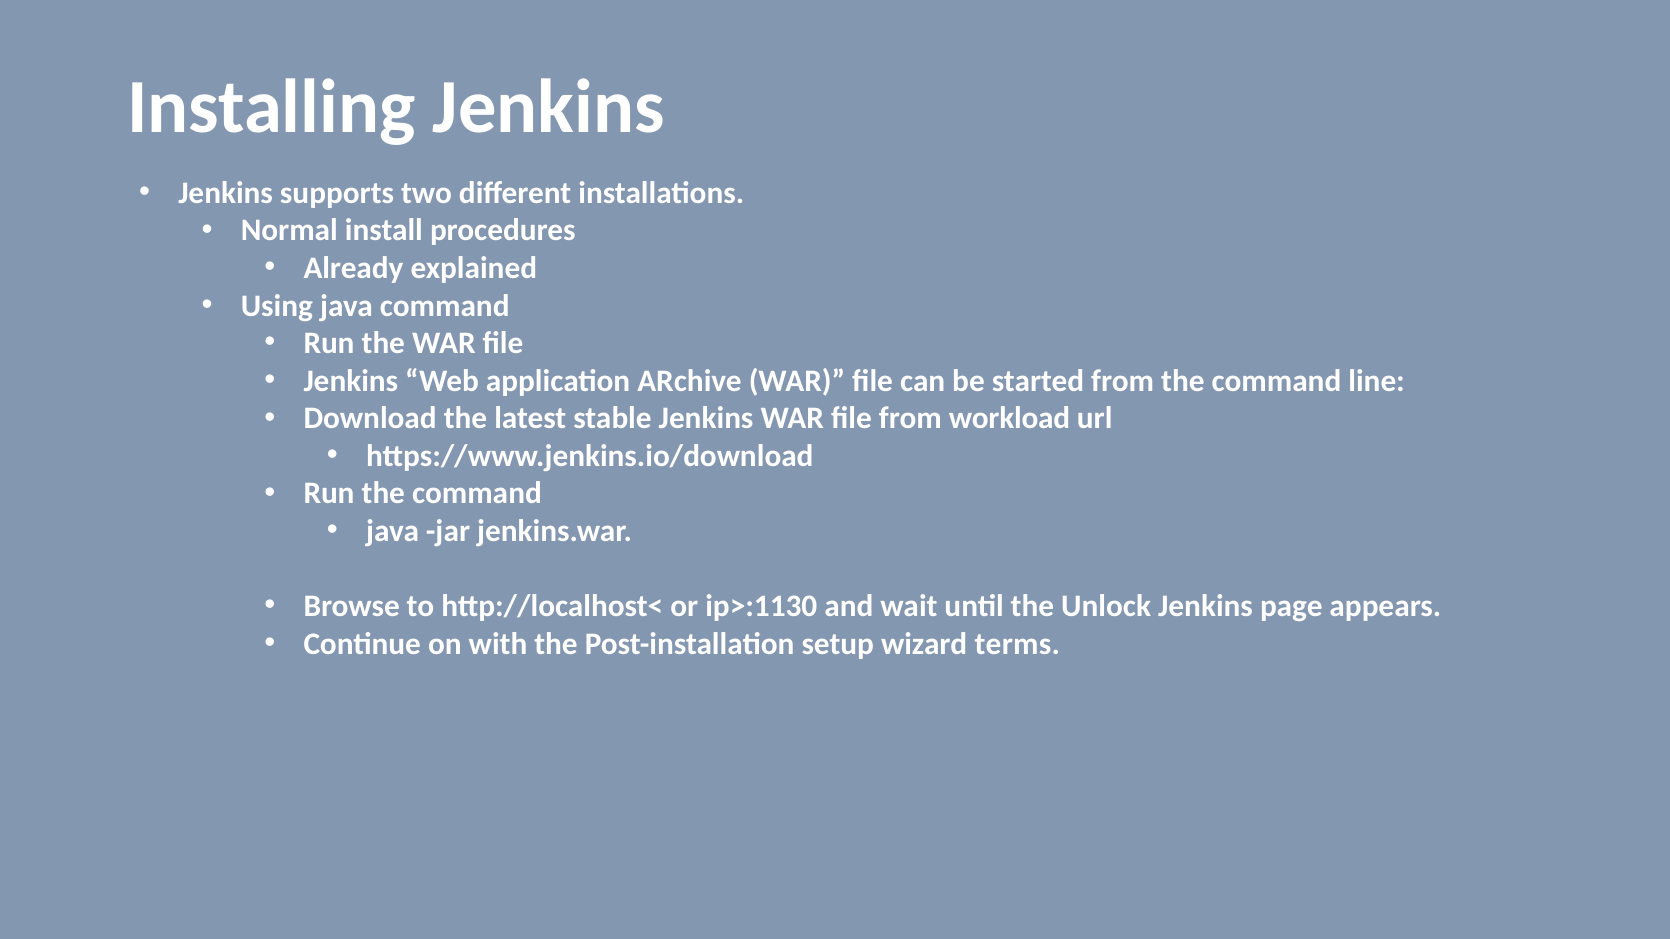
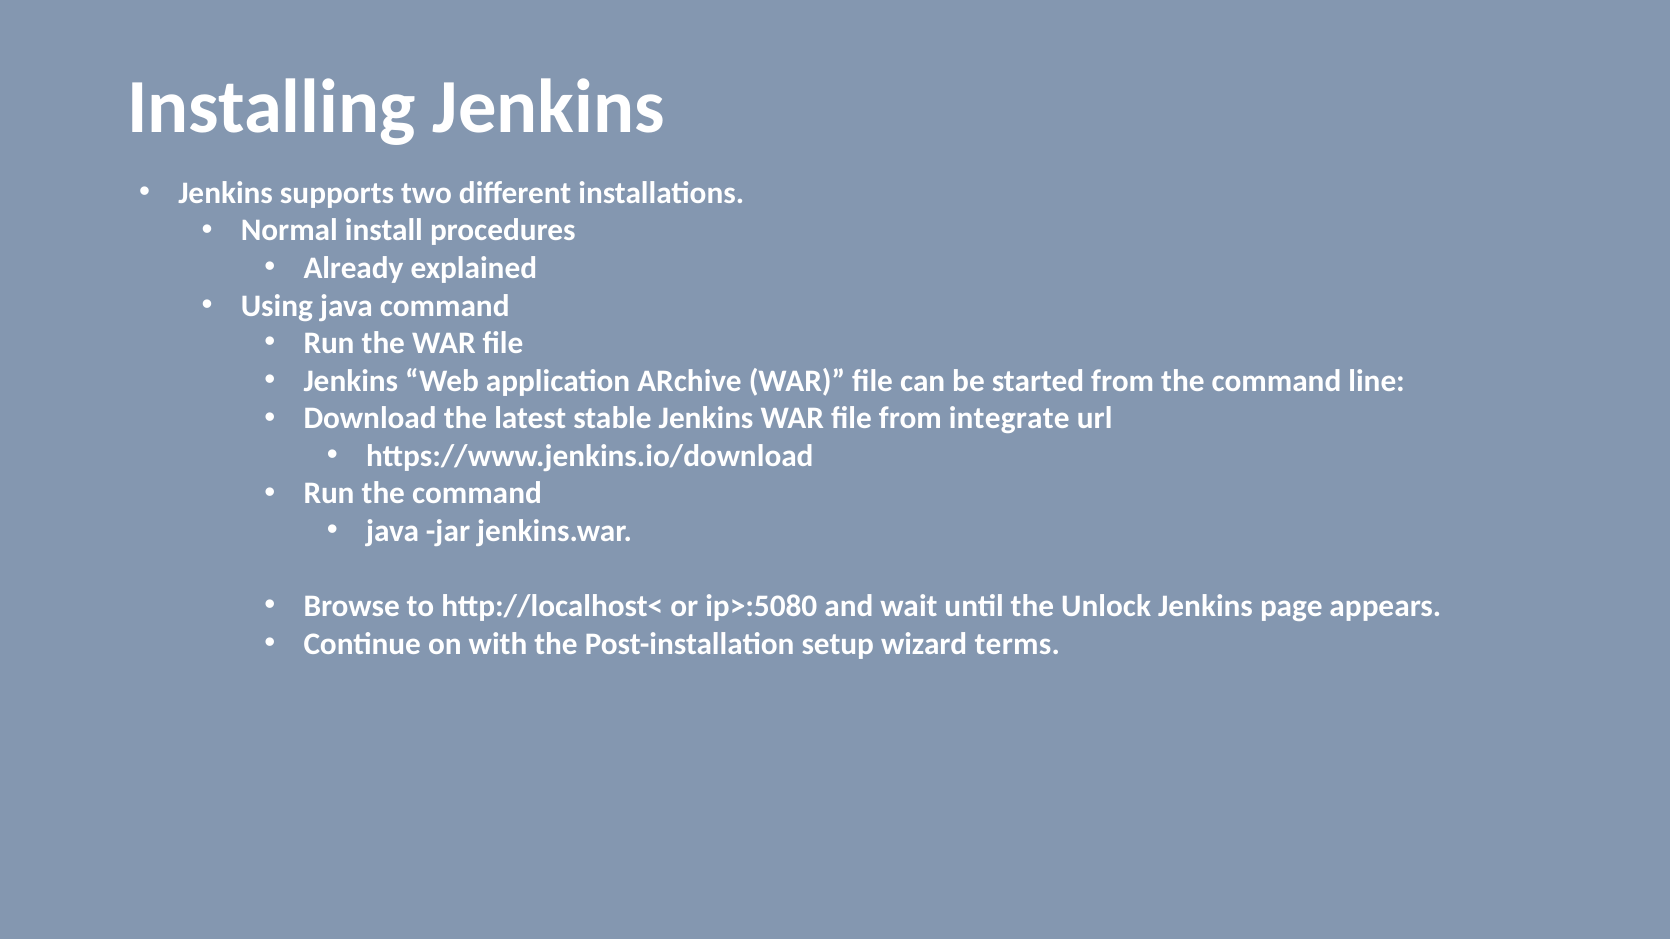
workload: workload -> integrate
ip>:1130: ip>:1130 -> ip>:5080
